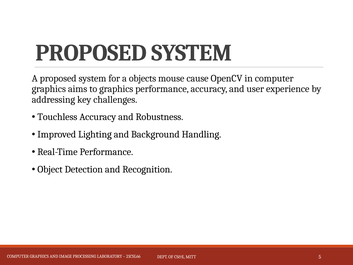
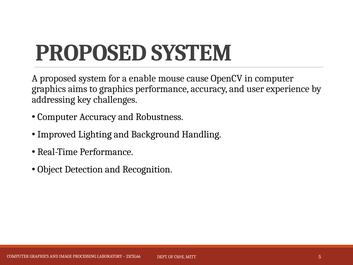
objects: objects -> enable
Touchless at (57, 117): Touchless -> Computer
